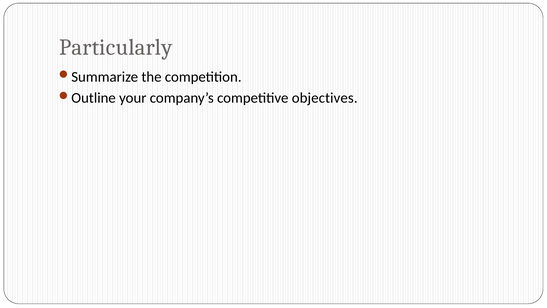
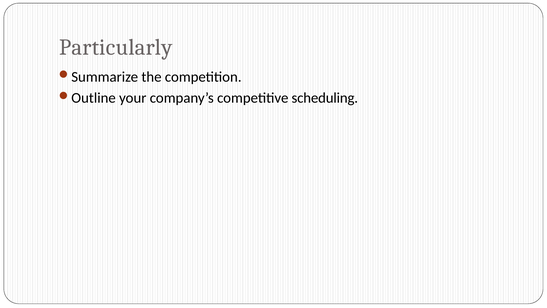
objectives: objectives -> scheduling
